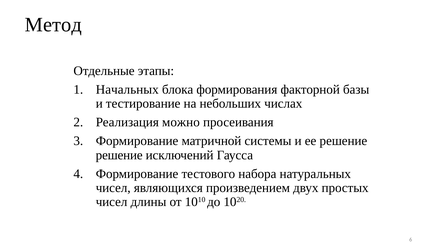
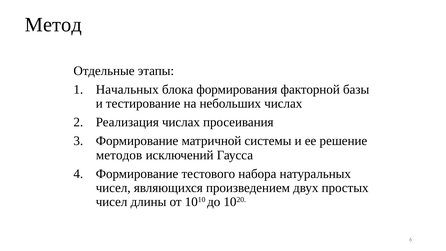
Реализация можно: можно -> числах
решение at (119, 155): решение -> методов
